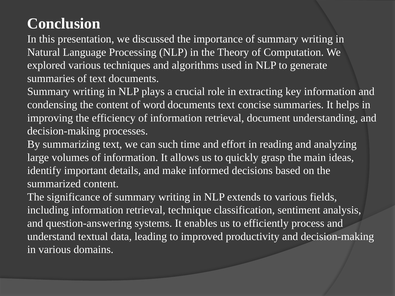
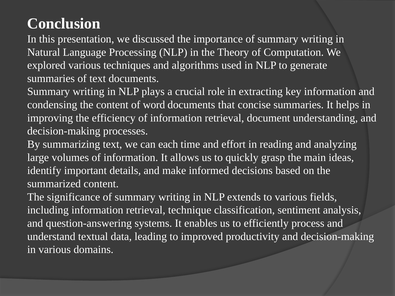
documents text: text -> that
such: such -> each
